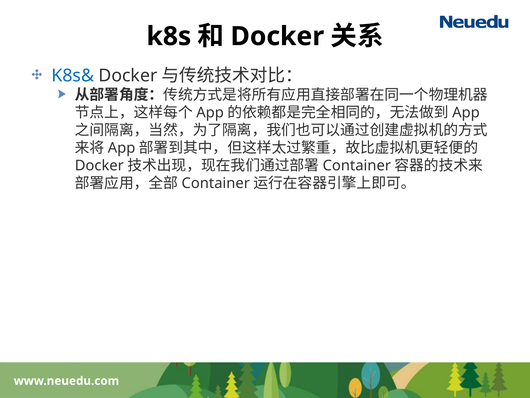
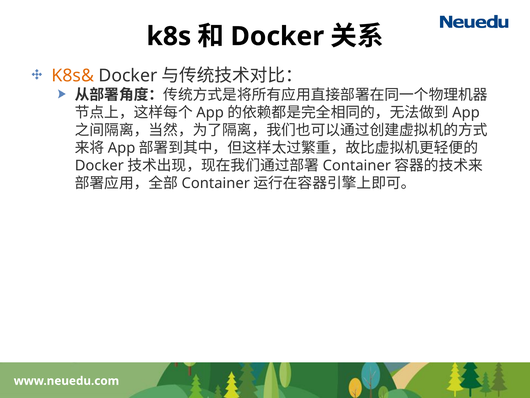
K8s& colour: blue -> orange
